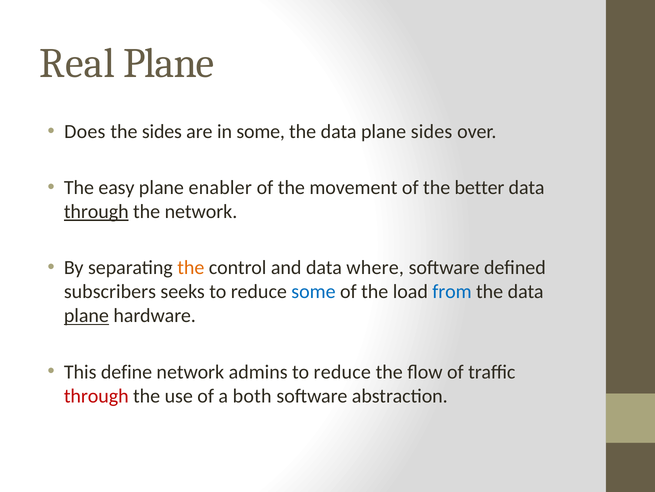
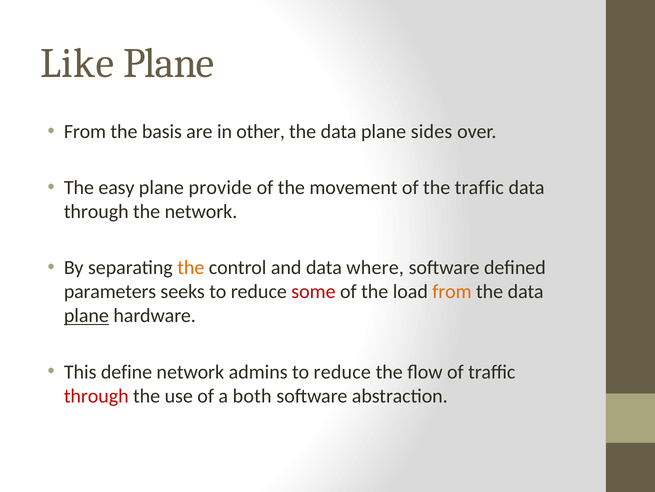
Real: Real -> Like
Does at (85, 131): Does -> From
the sides: sides -> basis
in some: some -> other
enabler: enabler -> provide
the better: better -> traffic
through at (96, 211) underline: present -> none
subscribers: subscribers -> parameters
some at (313, 291) colour: blue -> red
from at (452, 291) colour: blue -> orange
